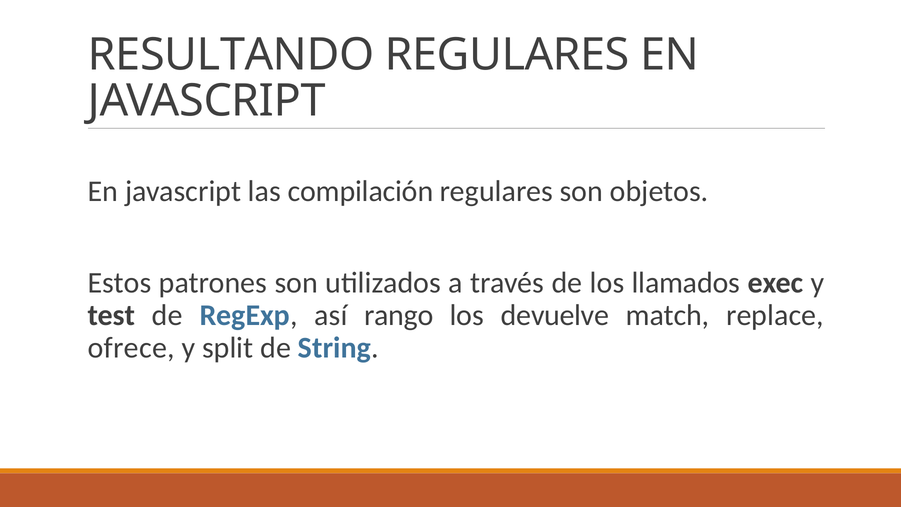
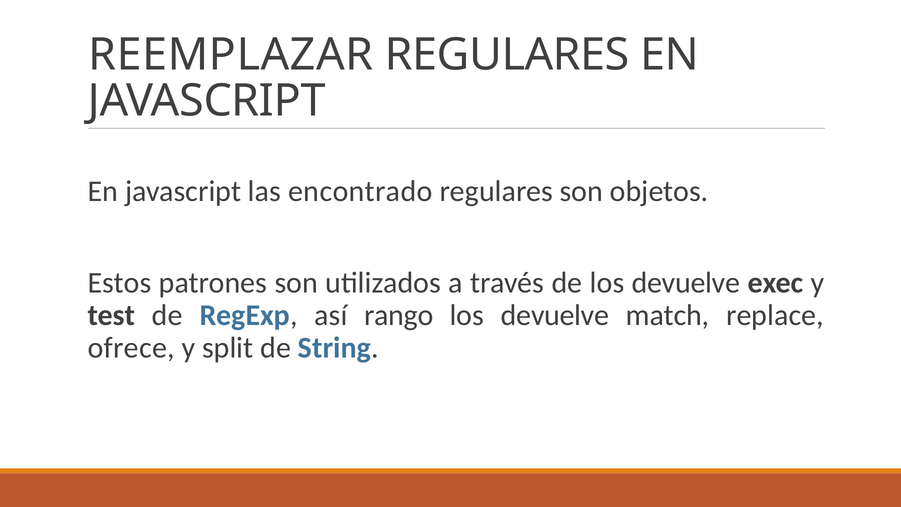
RESULTANDO: RESULTANDO -> REEMPLAZAR
compilación: compilación -> encontrado
de los llamados: llamados -> devuelve
